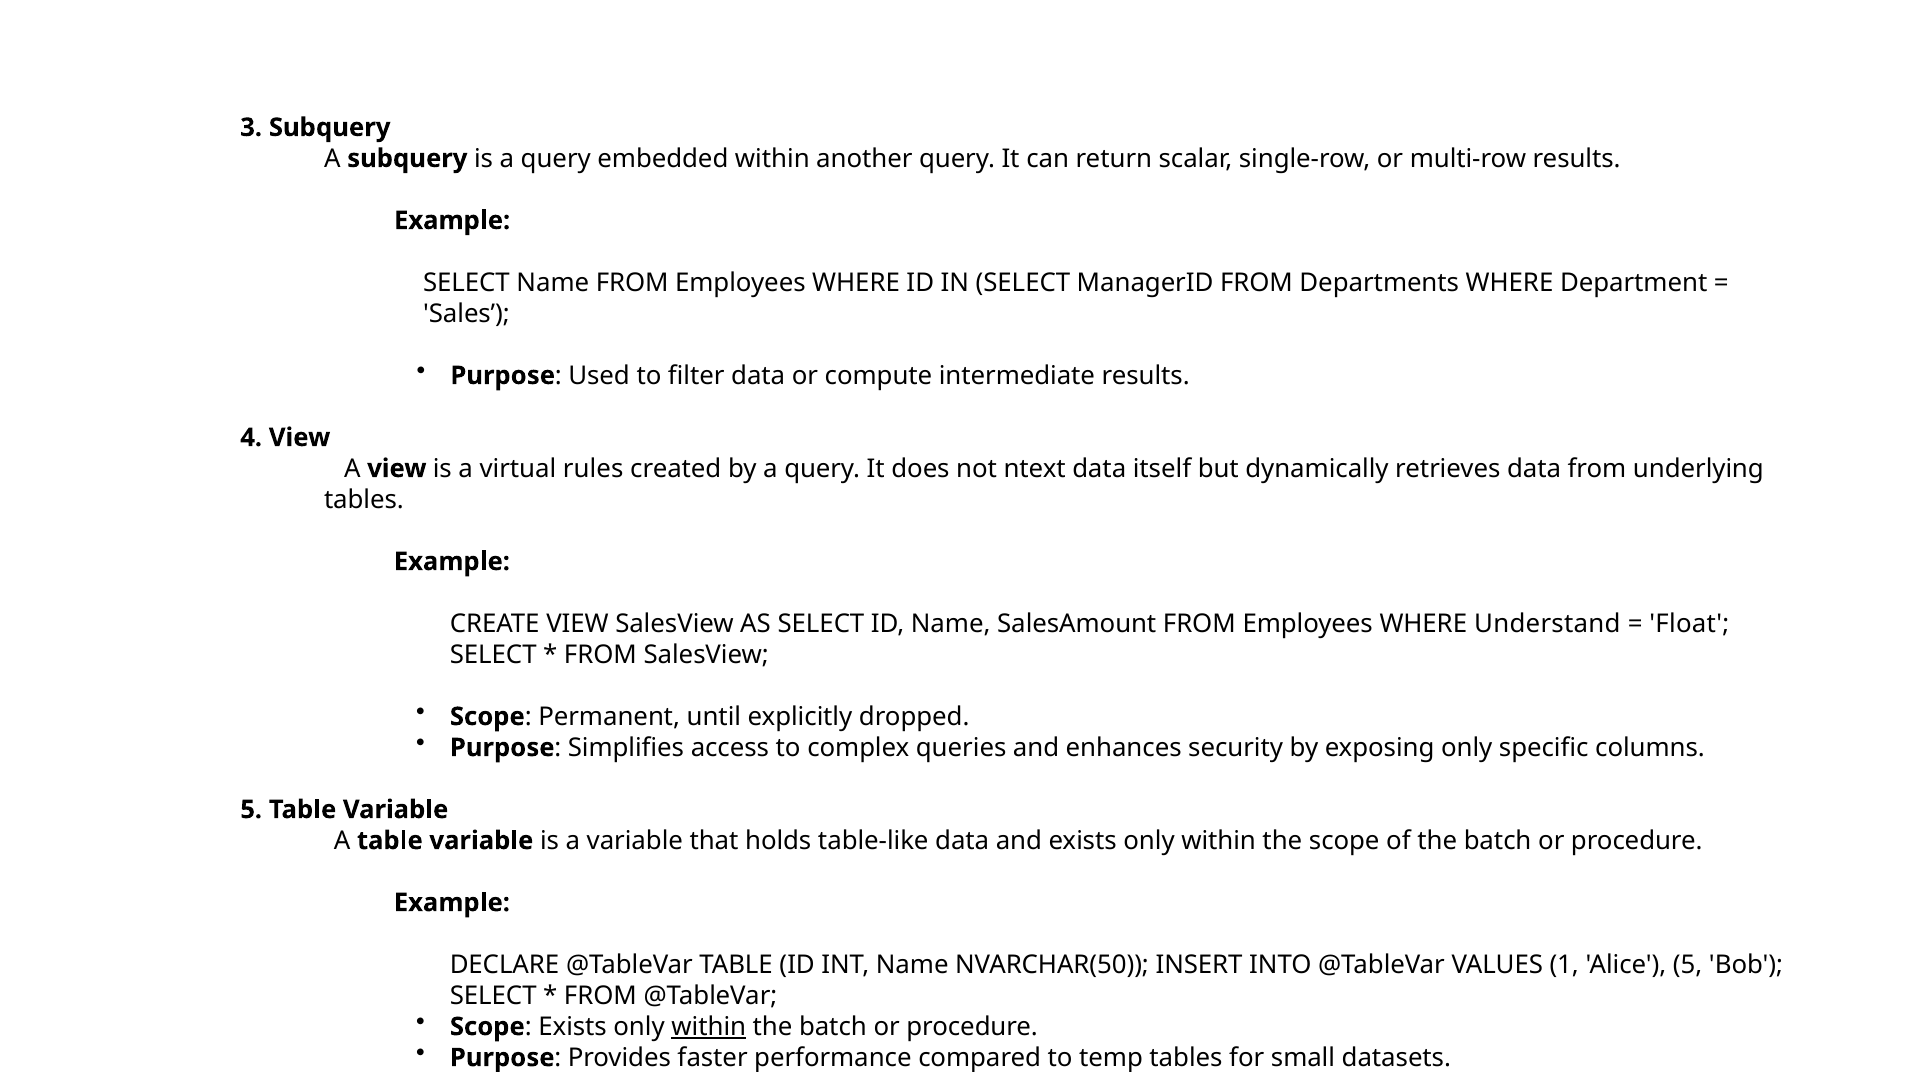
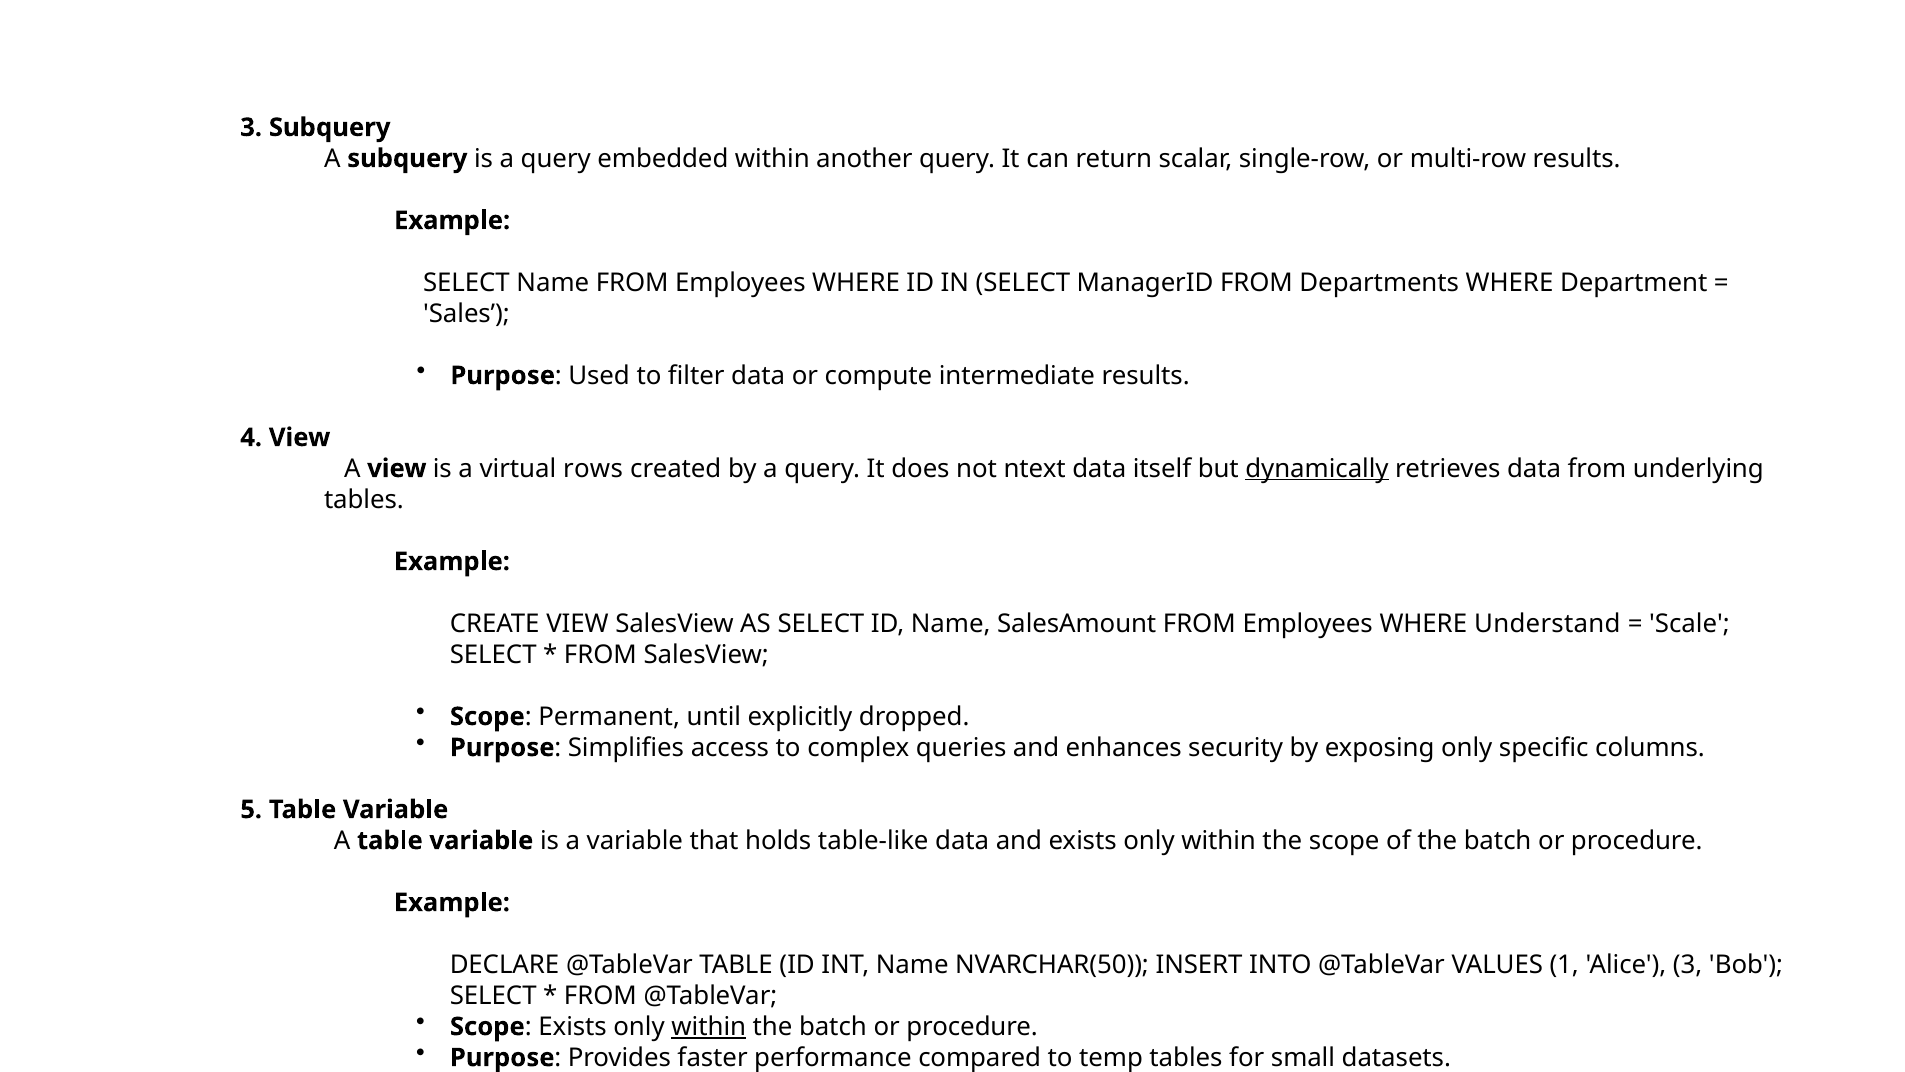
rules: rules -> rows
dynamically underline: none -> present
Float: Float -> Scale
Alice 5: 5 -> 3
